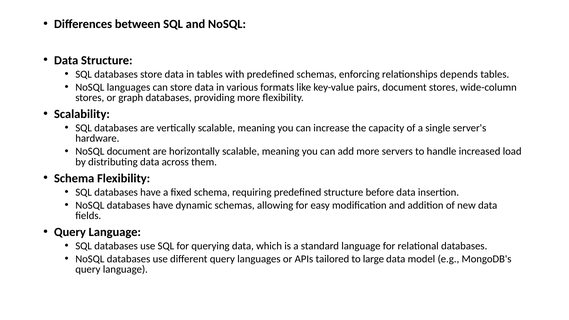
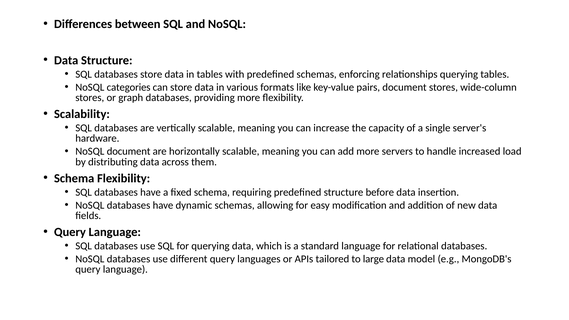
relationships depends: depends -> querying
NoSQL languages: languages -> categories
